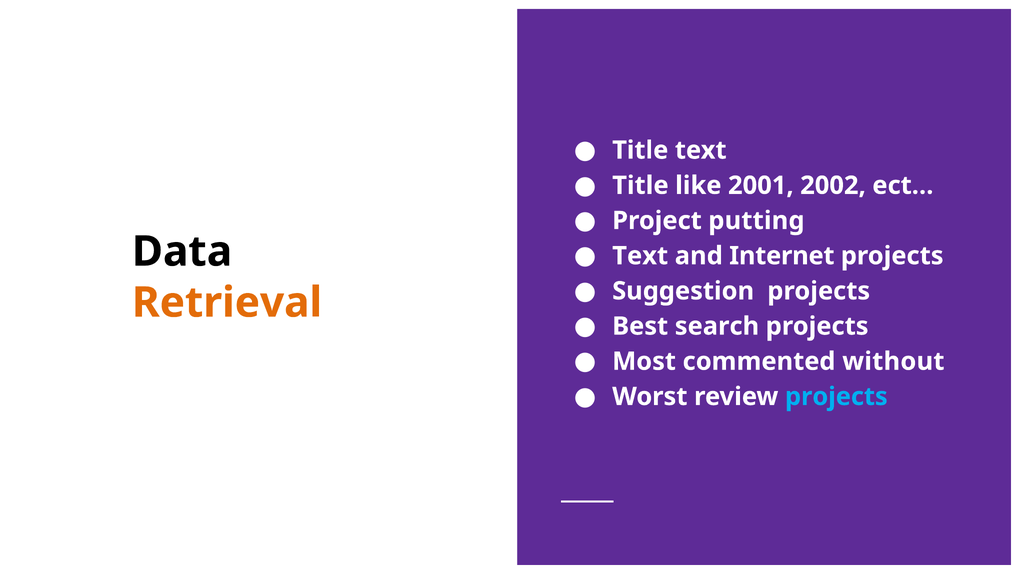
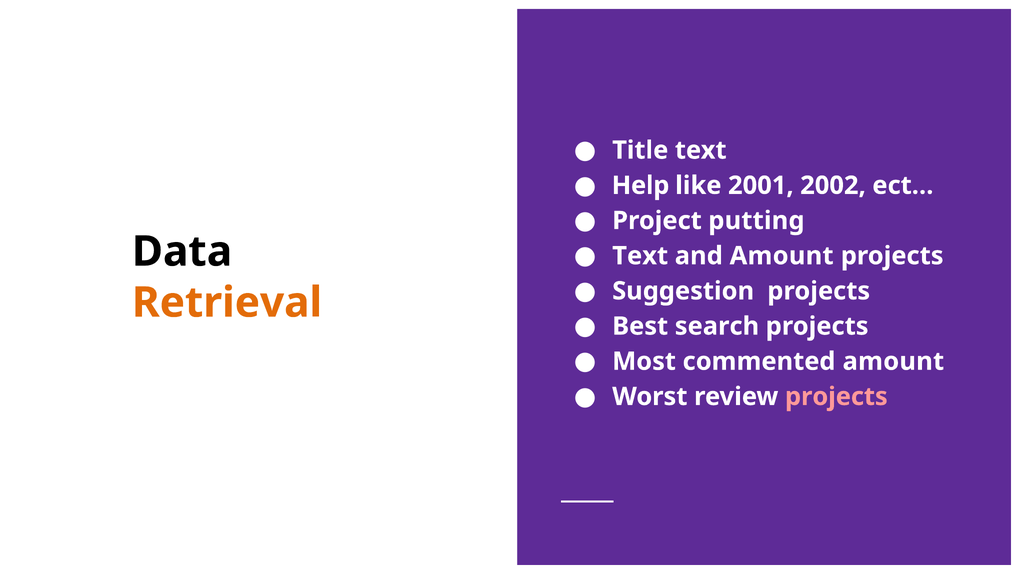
Title at (640, 185): Title -> Help
and Internet: Internet -> Amount
commented without: without -> amount
projects at (836, 396) colour: light blue -> pink
